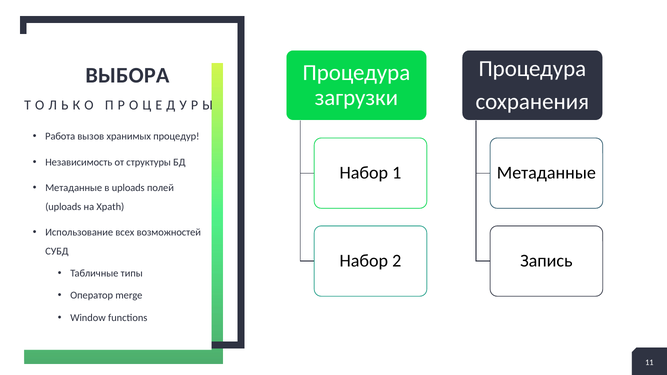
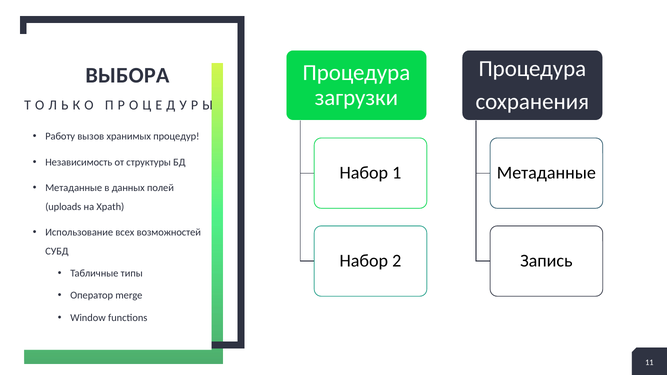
Работа: Работа -> Работу
в uploads: uploads -> данных
